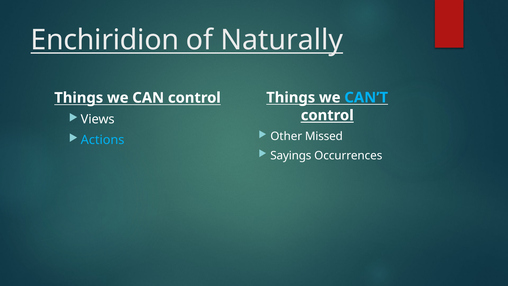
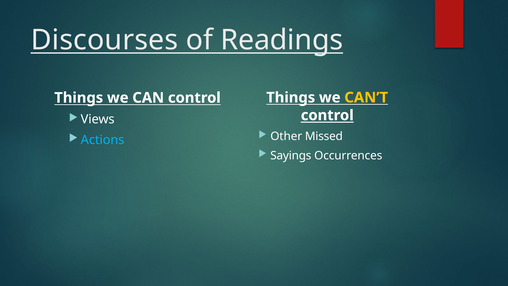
Enchiridion: Enchiridion -> Discourses
Naturally: Naturally -> Readings
CAN’T colour: light blue -> yellow
